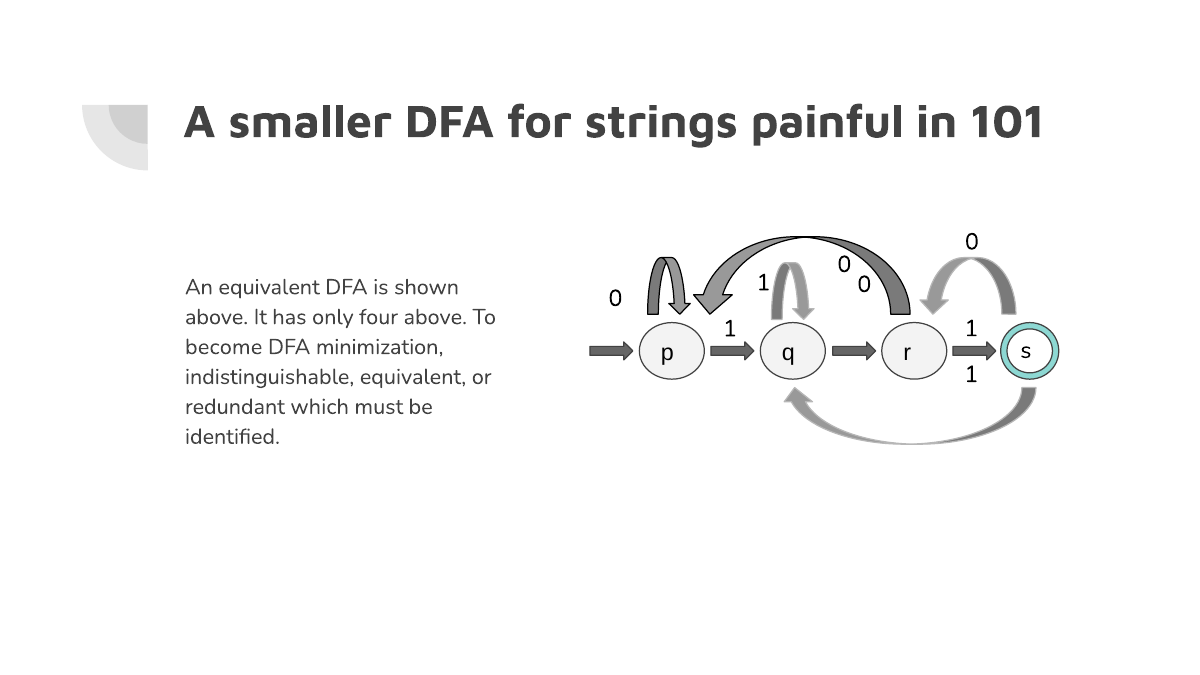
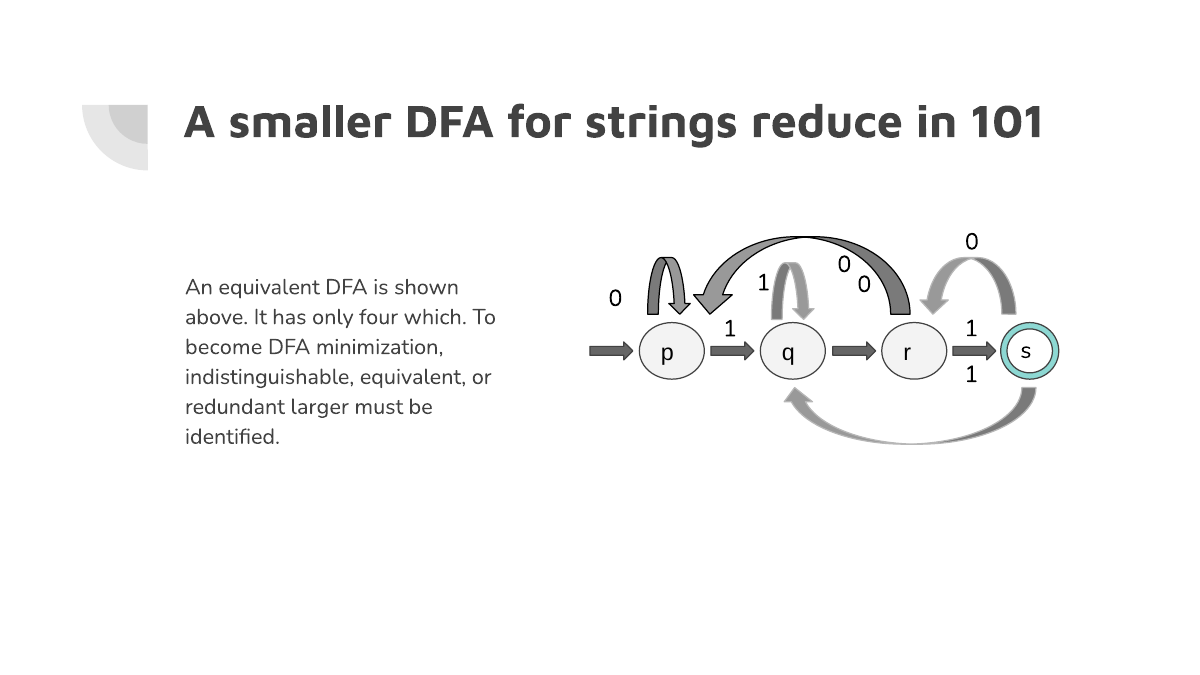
painful: painful -> reduce
four above: above -> which
which: which -> larger
